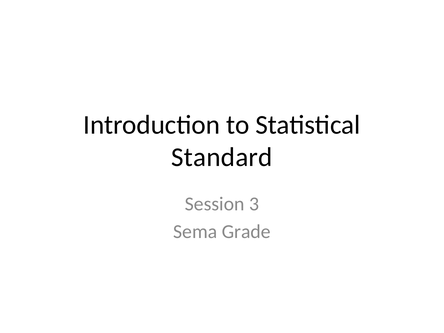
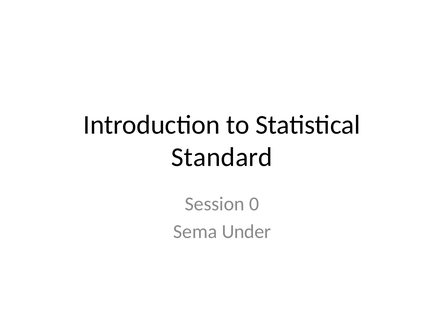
3: 3 -> 0
Grade: Grade -> Under
